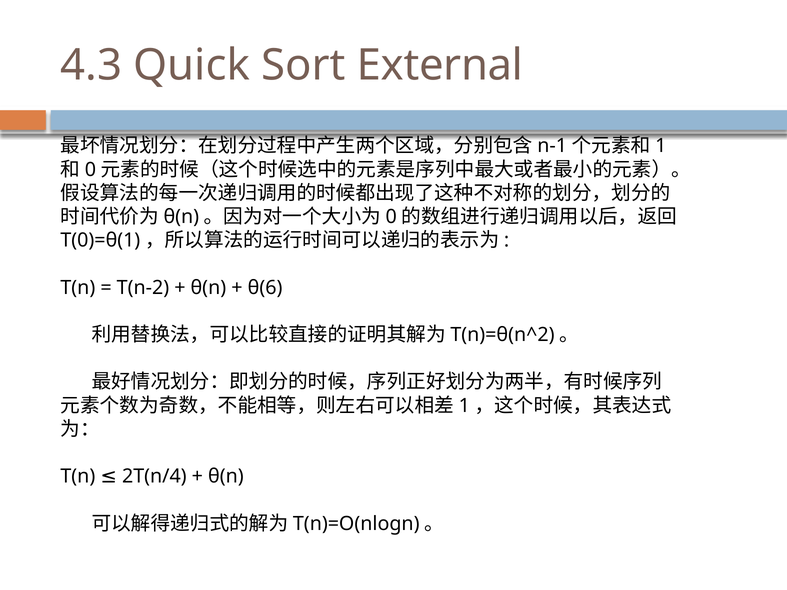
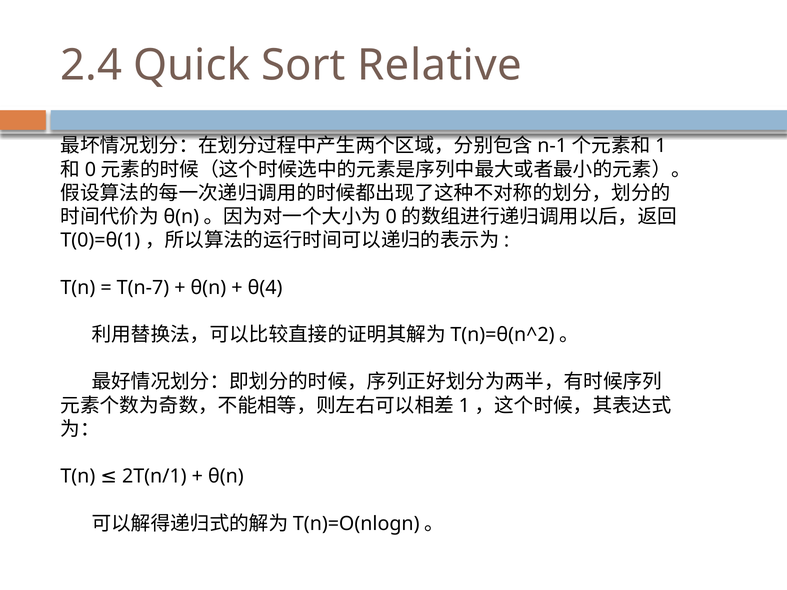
4.3: 4.3 -> 2.4
External: External -> Relative
T(n-2: T(n-2 -> T(n-7
θ(6: θ(6 -> θ(4
2T(n/4: 2T(n/4 -> 2T(n/1
